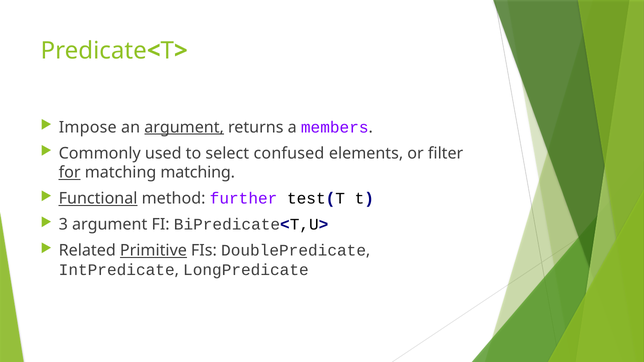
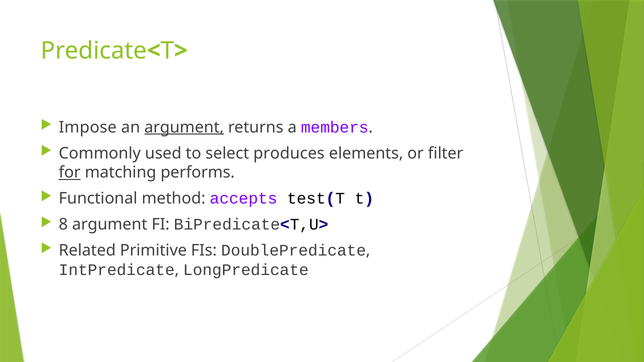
confused: confused -> produces
matching matching: matching -> performs
Functional underline: present -> none
further: further -> accepts
3: 3 -> 8
Primitive underline: present -> none
